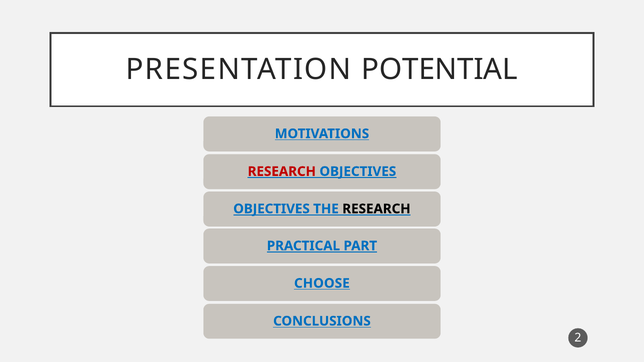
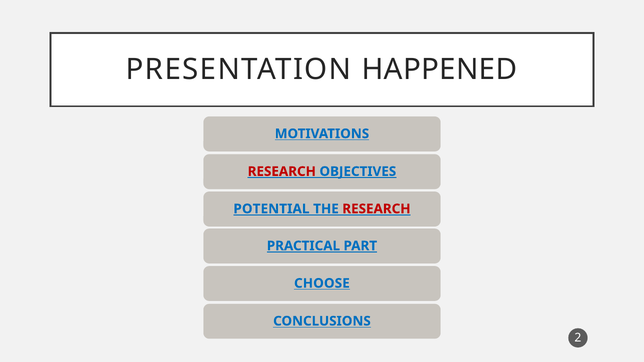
POTENTIAL: POTENTIAL -> HAPPENED
OBJECTIVES at (272, 209): OBJECTIVES -> POTENTIAL
RESEARCH at (376, 209) colour: black -> red
